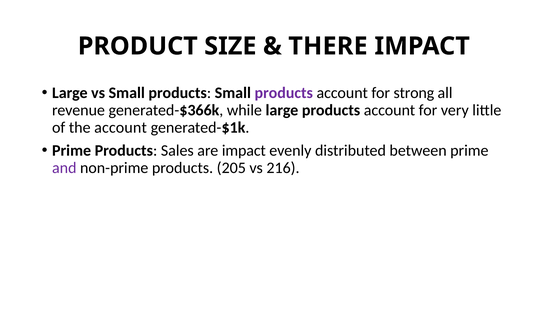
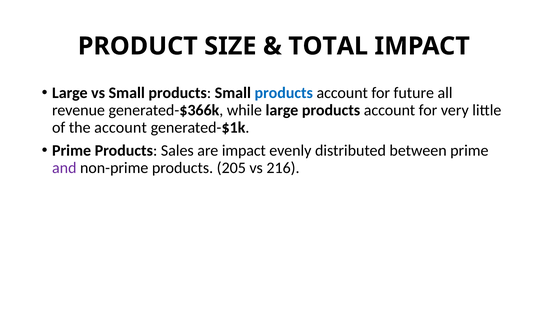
THERE: THERE -> TOTAL
products at (284, 93) colour: purple -> blue
strong: strong -> future
